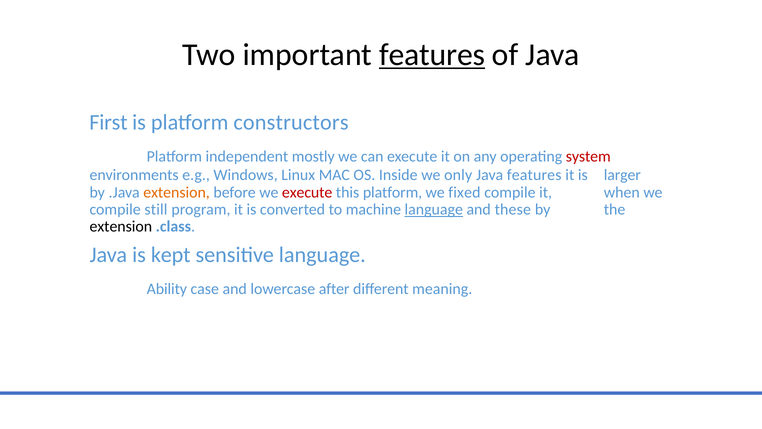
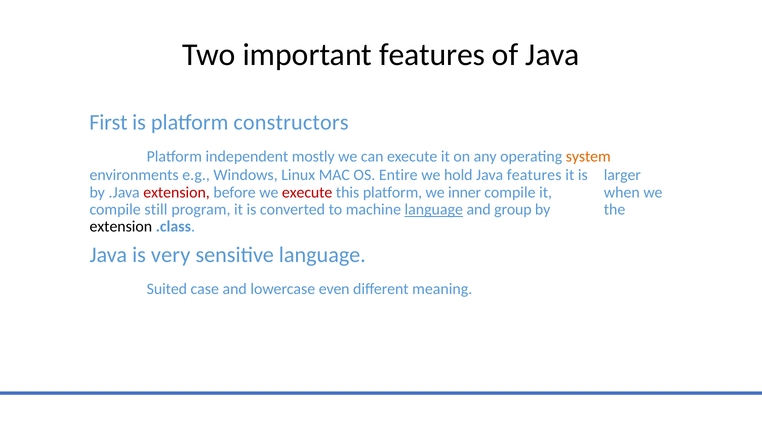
features at (432, 55) underline: present -> none
system colour: red -> orange
Inside: Inside -> Entire
only: only -> hold
extension at (177, 192) colour: orange -> red
fixed: fixed -> inner
these: these -> group
kept: kept -> very
Ability: Ability -> Suited
after: after -> even
